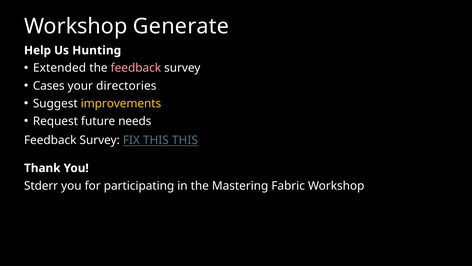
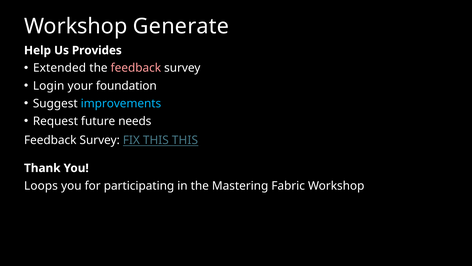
Hunting: Hunting -> Provides
Cases: Cases -> Login
directories: directories -> foundation
improvements colour: yellow -> light blue
Stderr: Stderr -> Loops
